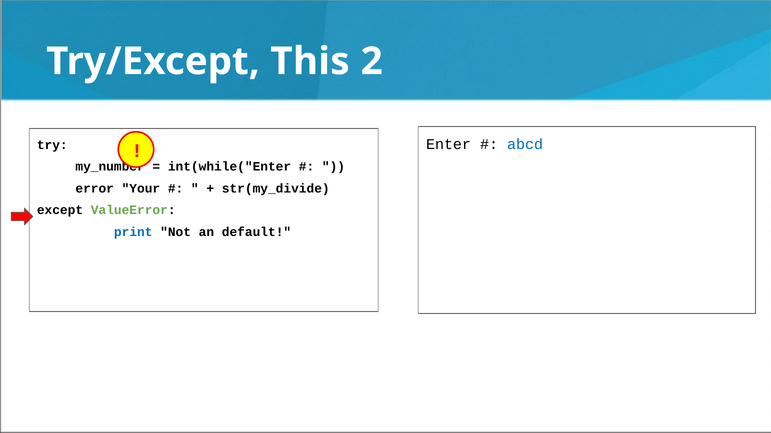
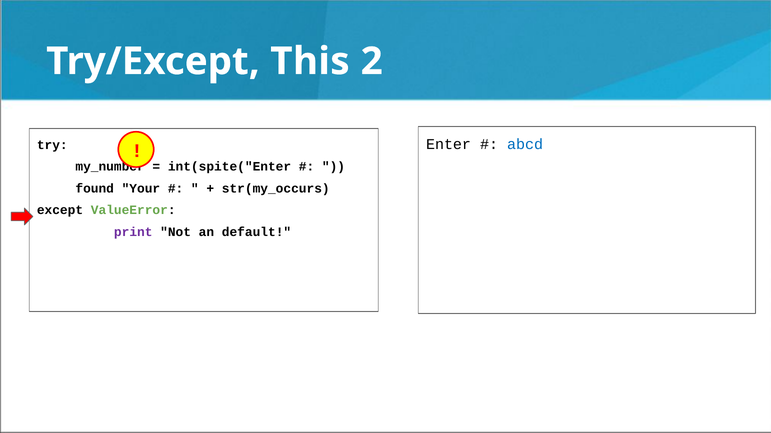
int(while("Enter: int(while("Enter -> int(spite("Enter
error: error -> found
str(my_divide: str(my_divide -> str(my_occurs
print colour: blue -> purple
